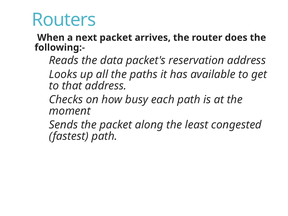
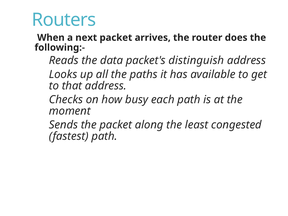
reservation: reservation -> distinguish
